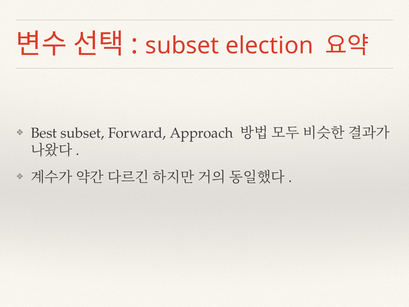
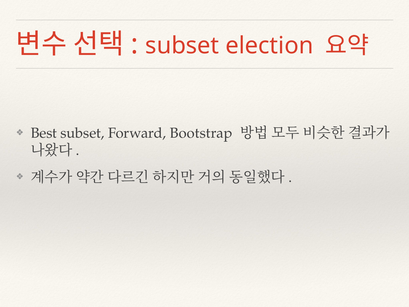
Approach: Approach -> Bootstrap
